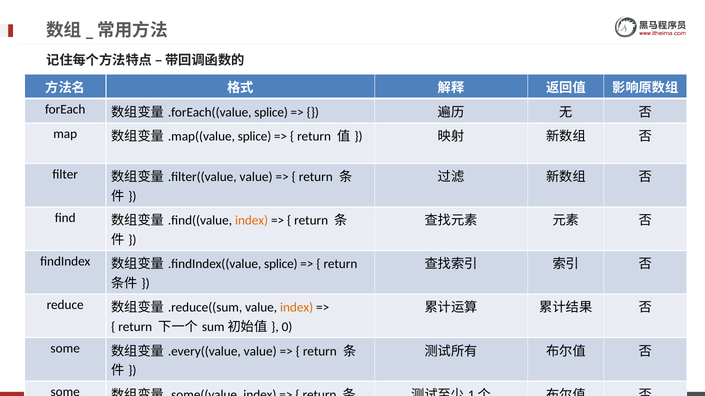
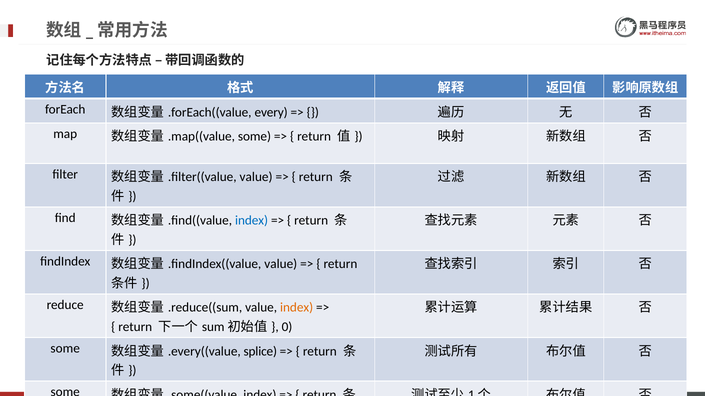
splice at (271, 112): splice -> every
splice at (255, 137): splice -> some
index at (252, 221) colour: orange -> blue
splice at (281, 265): splice -> value
value at (260, 352): value -> splice
